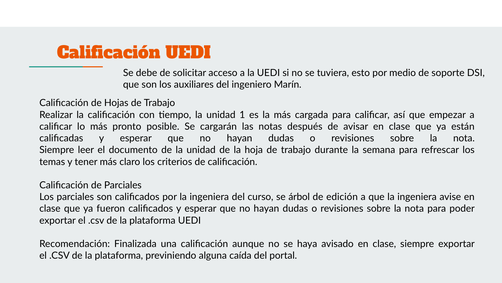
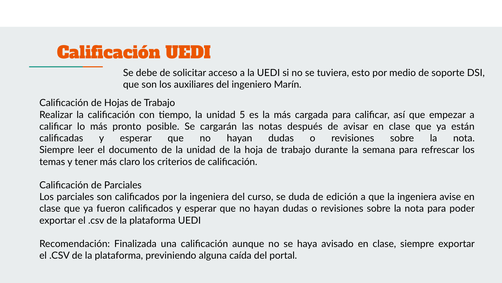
1: 1 -> 5
árbol: árbol -> duda
